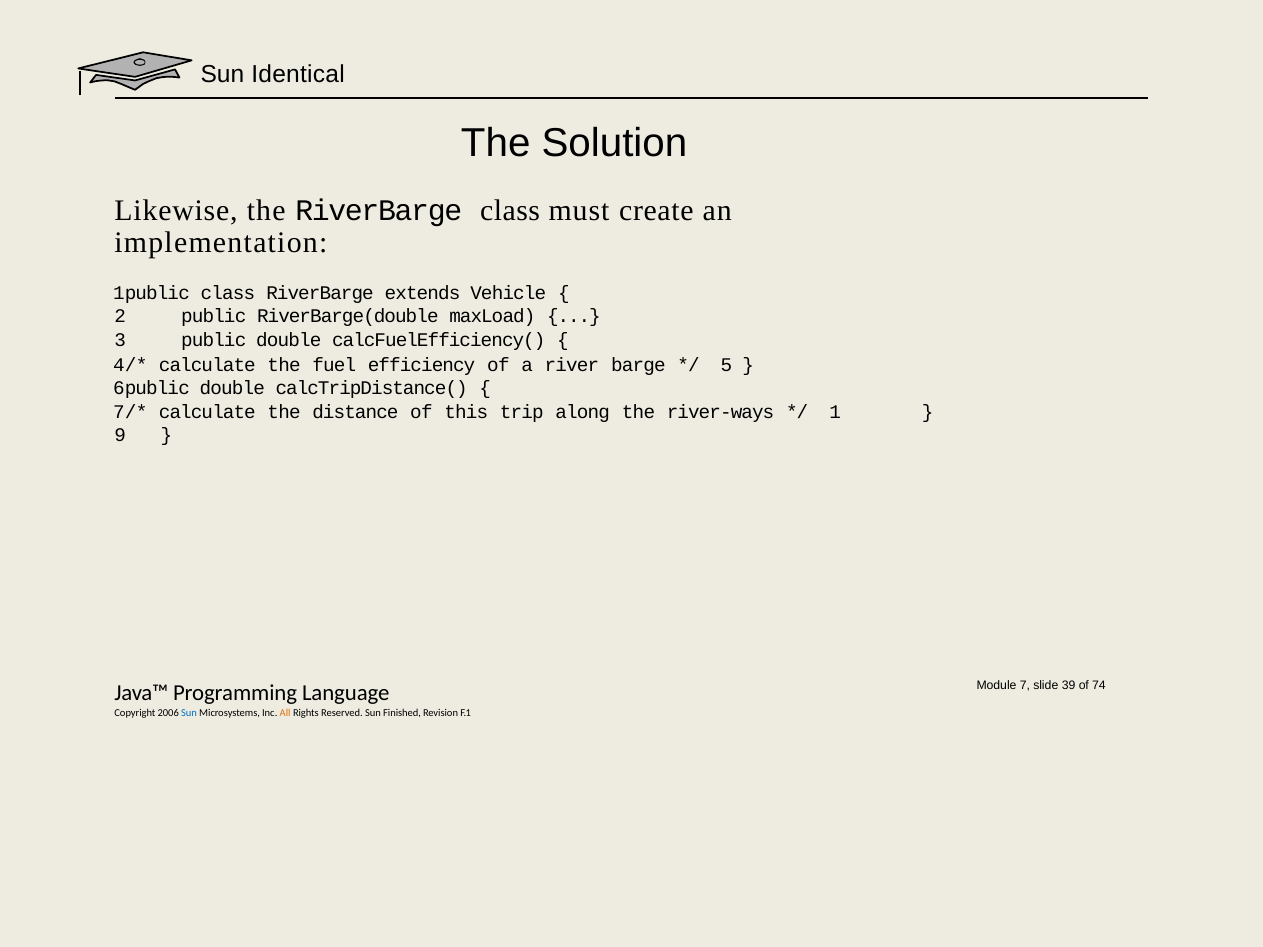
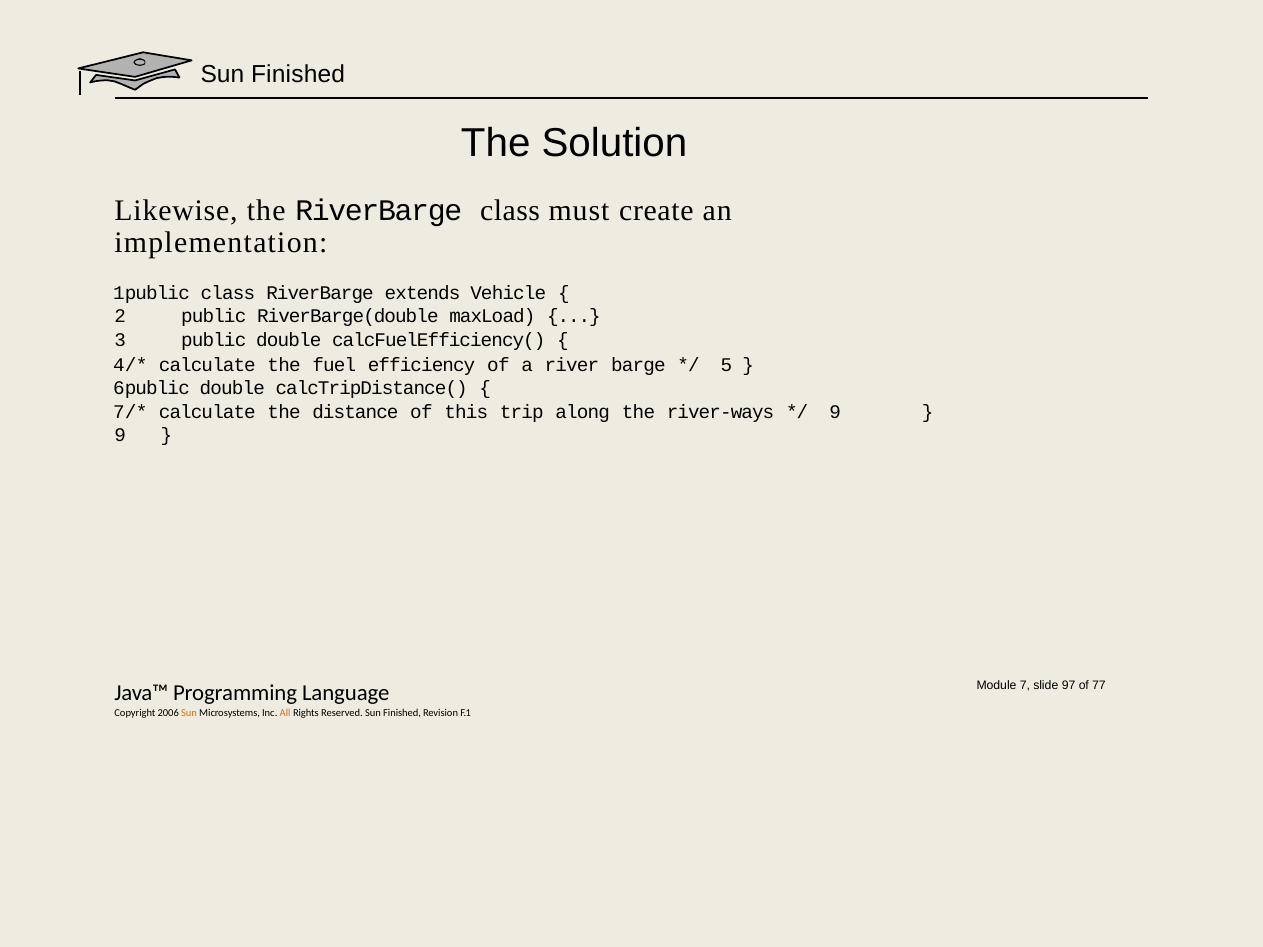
Identical at (298, 74): Identical -> Finished
1 at (835, 412): 1 -> 9
39: 39 -> 97
74: 74 -> 77
Sun at (189, 713) colour: blue -> orange
